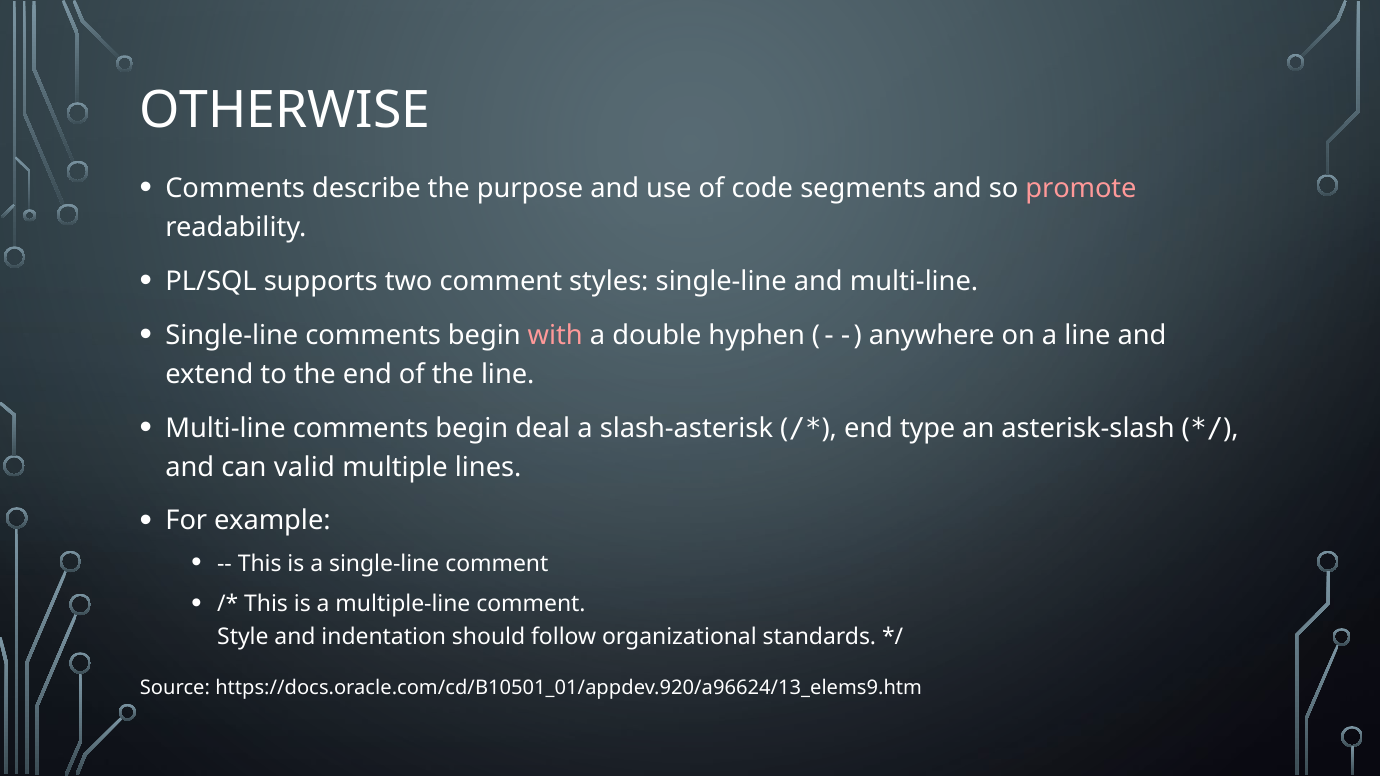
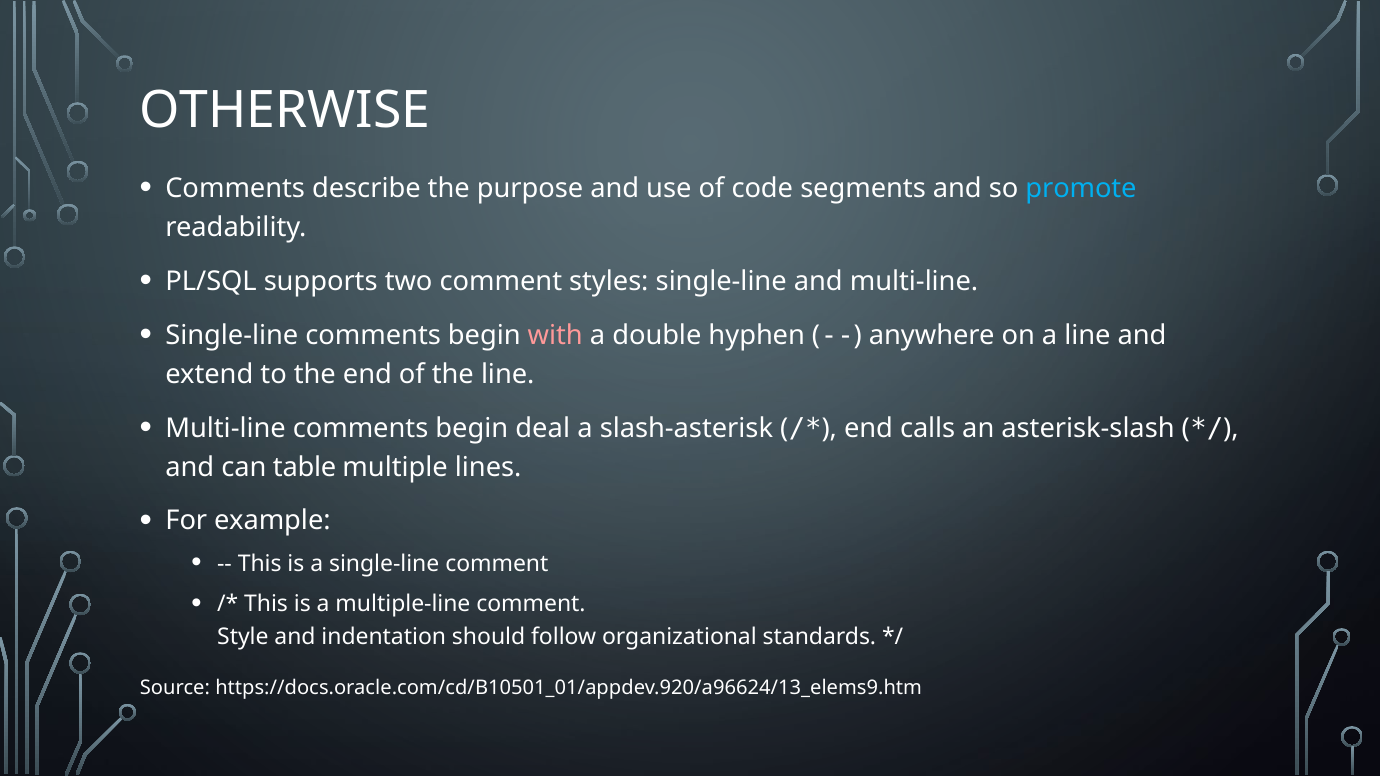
promote colour: pink -> light blue
type: type -> calls
valid: valid -> table
